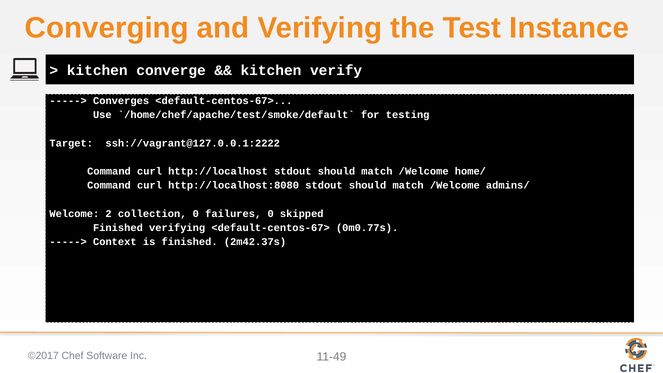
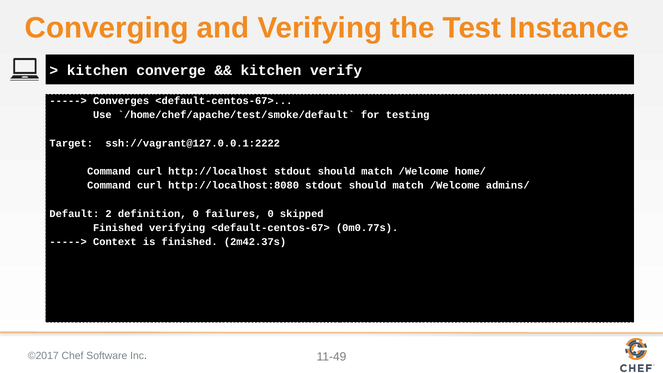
Welcome: Welcome -> Default
collection: collection -> definition
